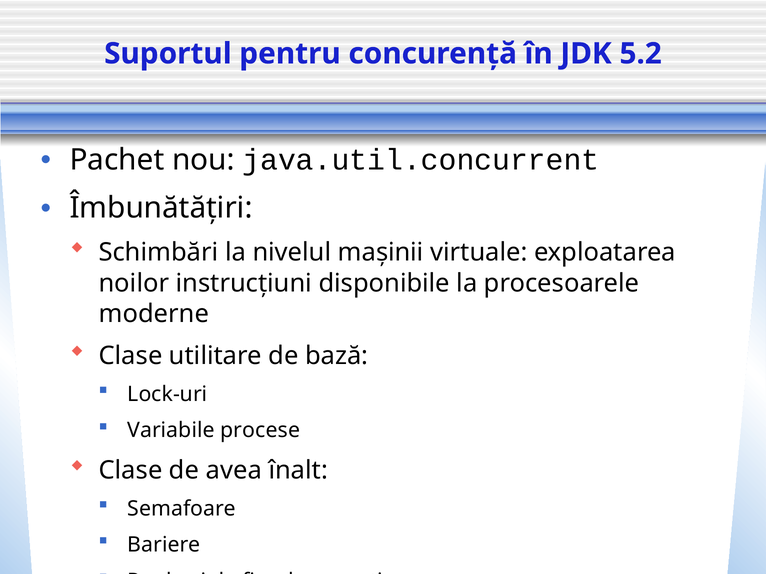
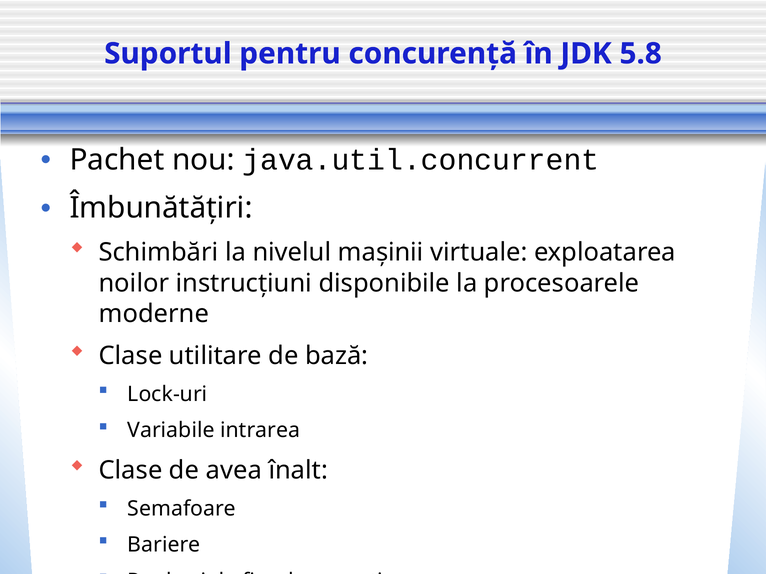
5.2: 5.2 -> 5.8
procese: procese -> intrarea
